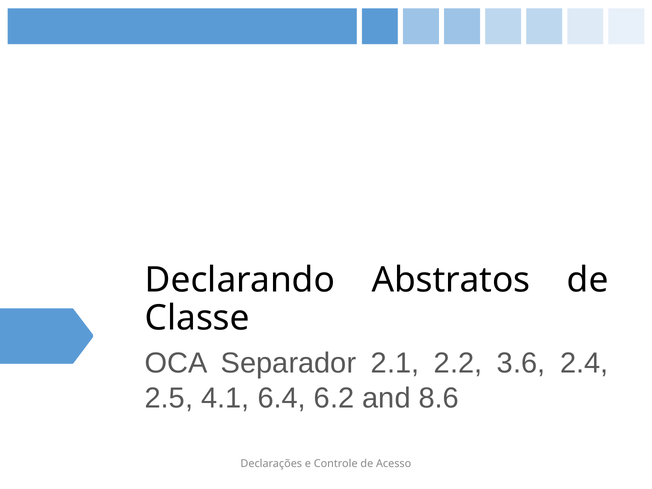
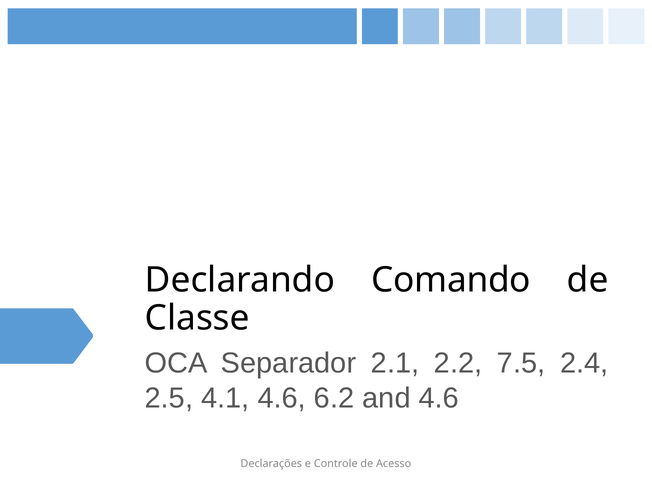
Abstratos: Abstratos -> Comando
3.6: 3.6 -> 7.5
4.1 6.4: 6.4 -> 4.6
and 8.6: 8.6 -> 4.6
